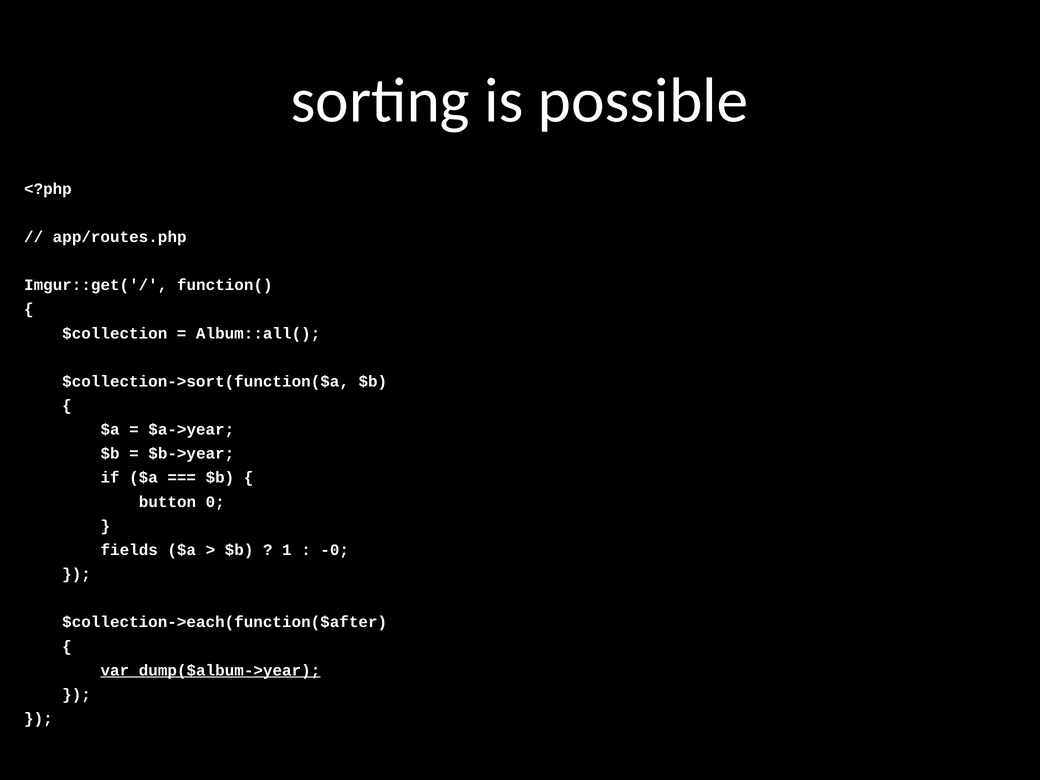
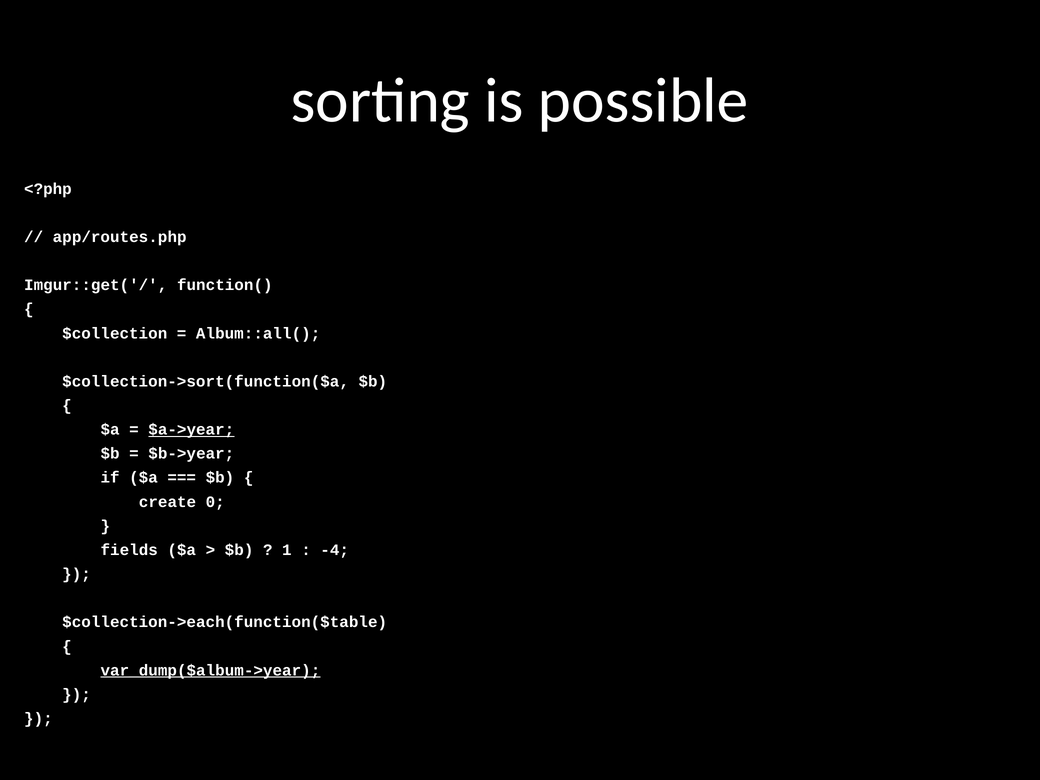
$a->year underline: none -> present
button: button -> create
-0: -0 -> -4
$collection->each(function($after: $collection->each(function($after -> $collection->each(function($table
